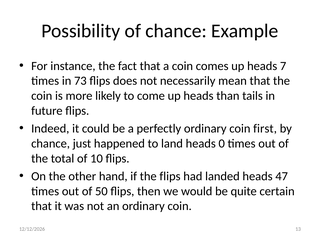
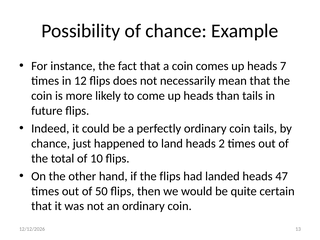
73: 73 -> 12
coin first: first -> tails
0: 0 -> 2
